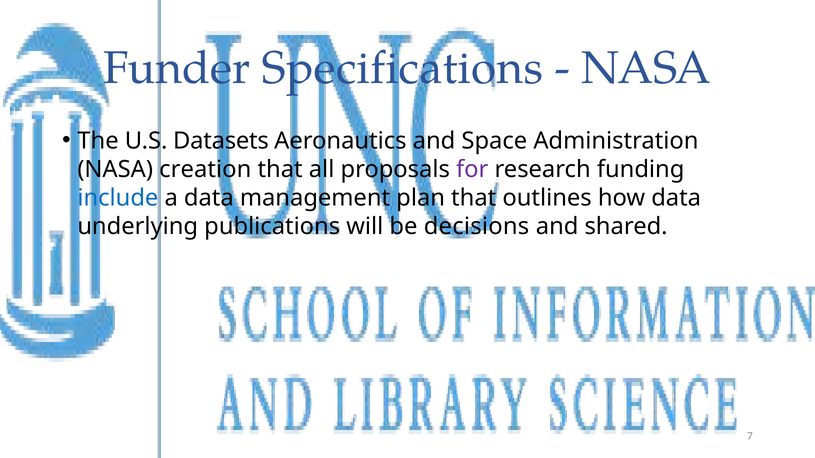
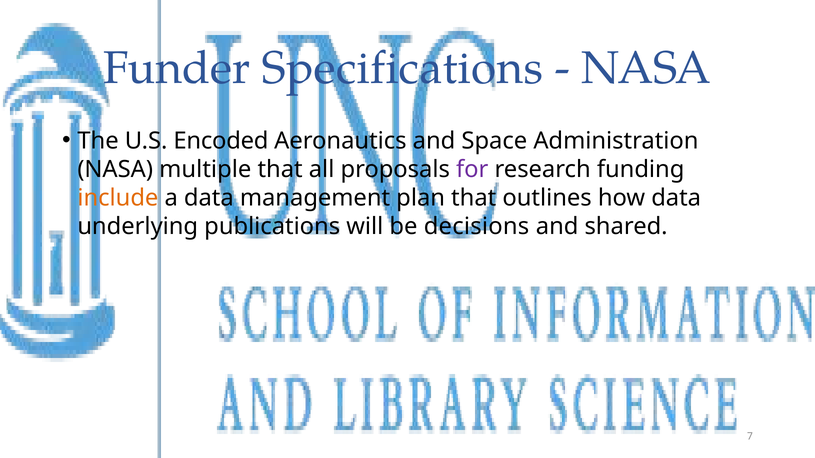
Datasets: Datasets -> Encoded
creation: creation -> multiple
include colour: blue -> orange
